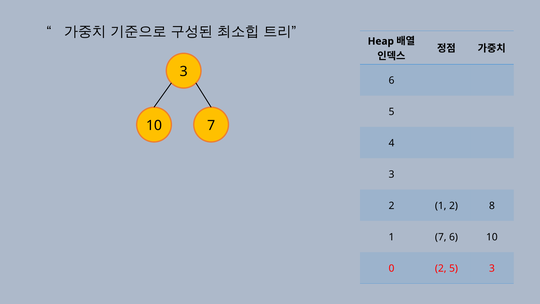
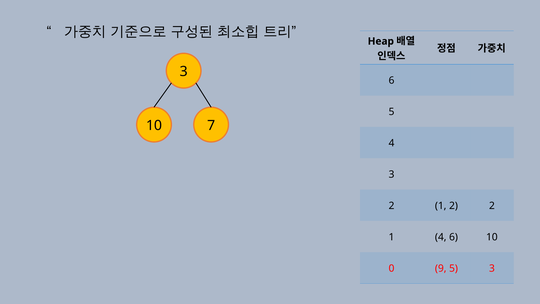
2 8: 8 -> 2
1 7: 7 -> 4
0 2: 2 -> 9
